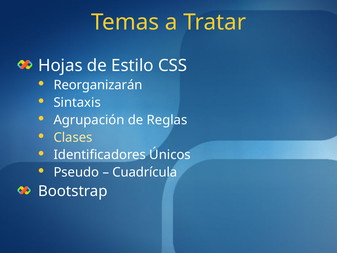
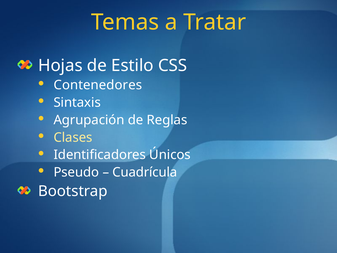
Reorganizarán: Reorganizarán -> Contenedores
